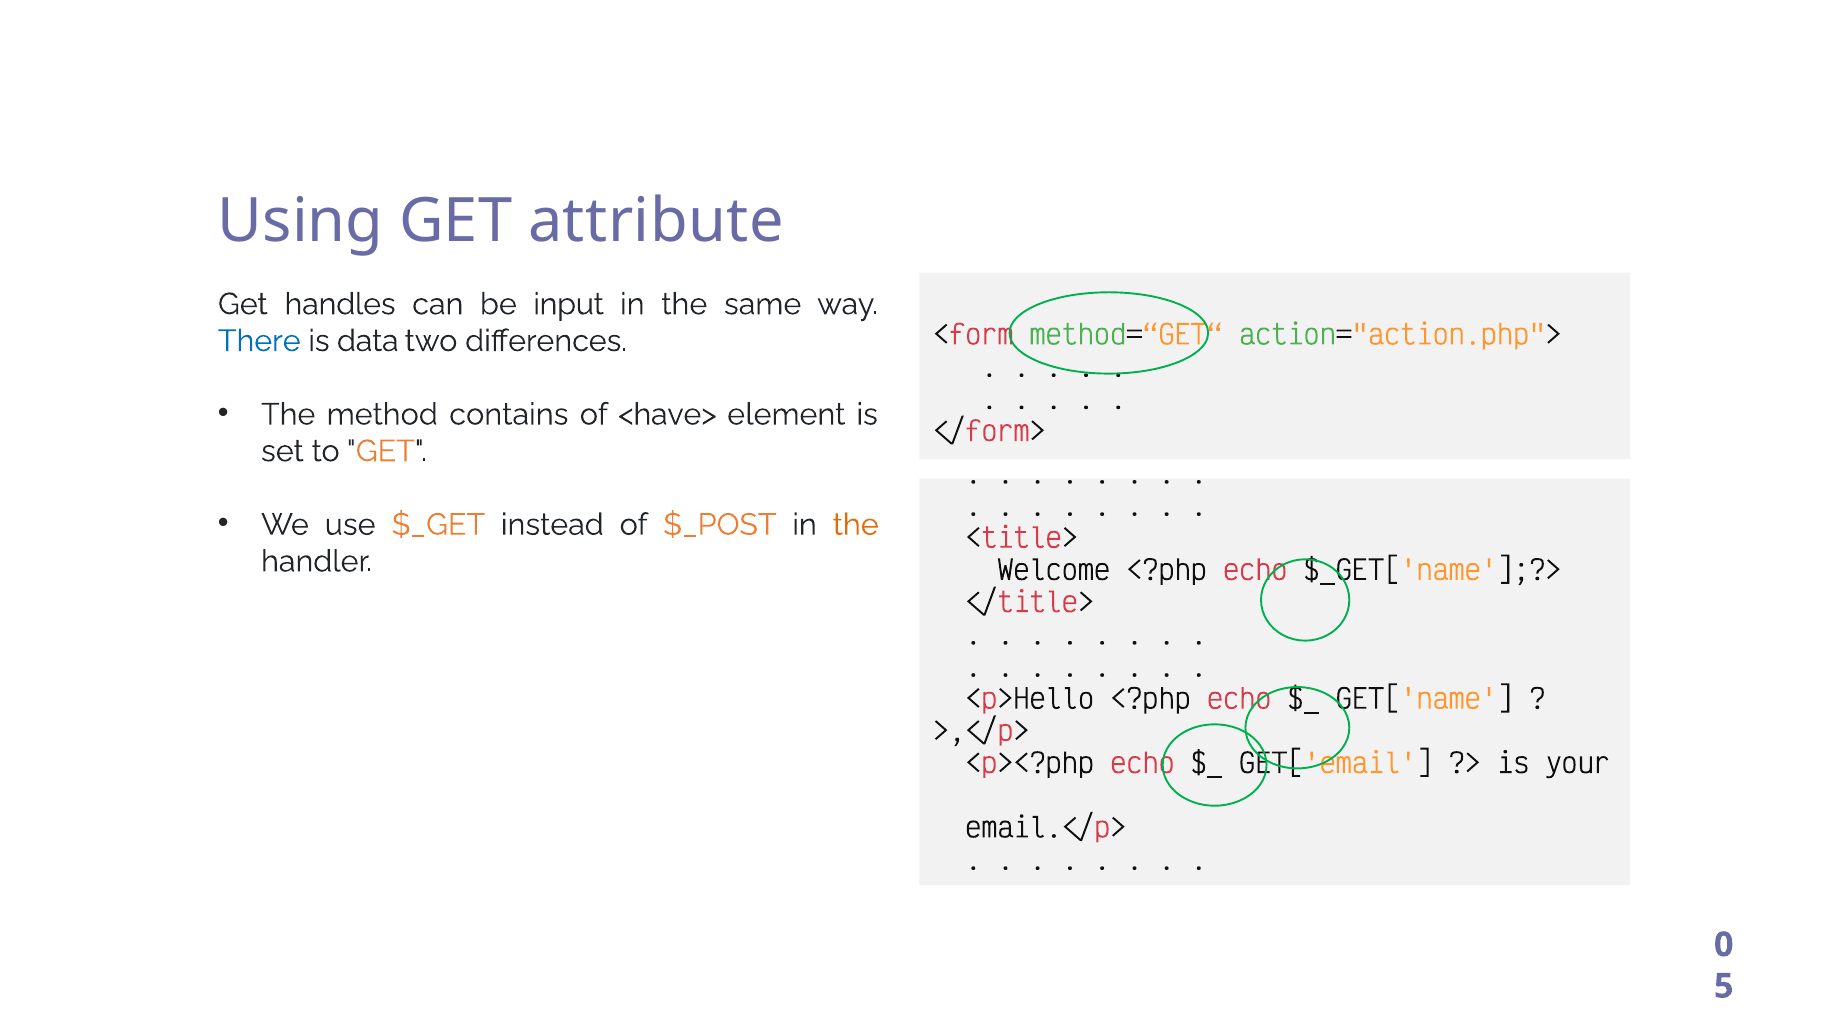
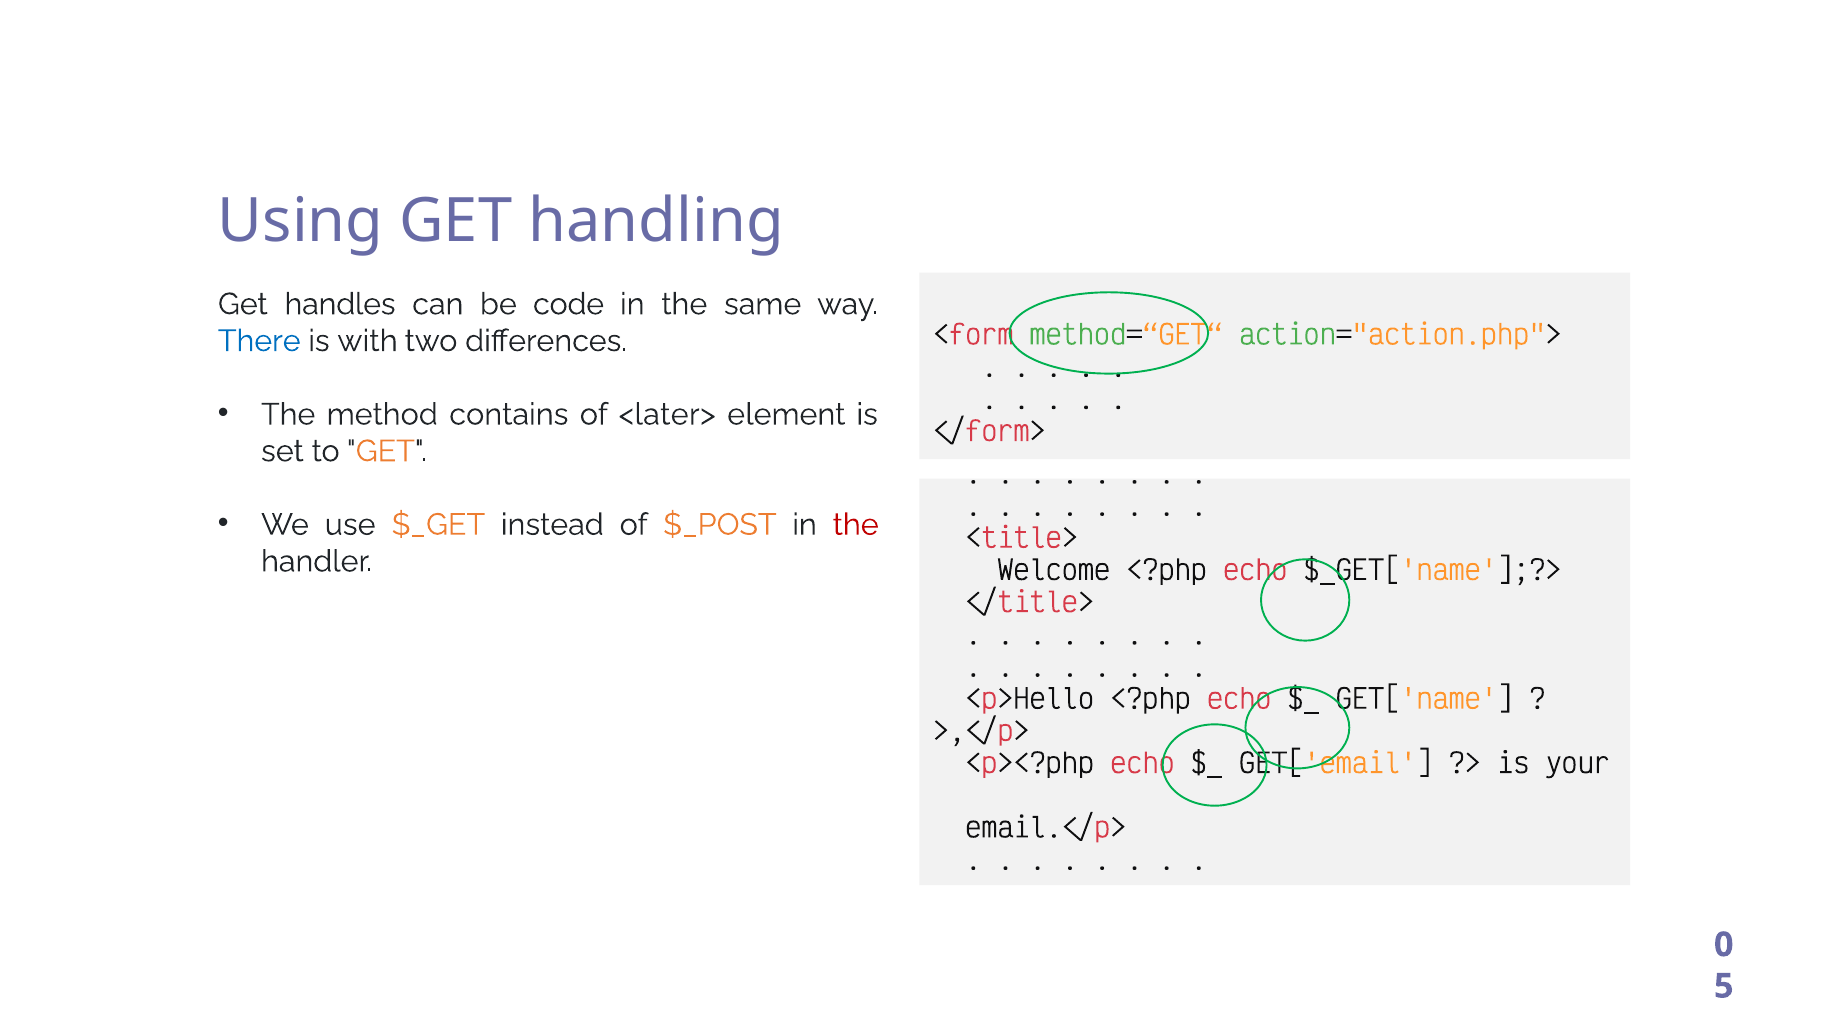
attribute: attribute -> handling
input: input -> code
data: data -> with
<have>: <have> -> <later>
the at (856, 525) colour: orange -> red
